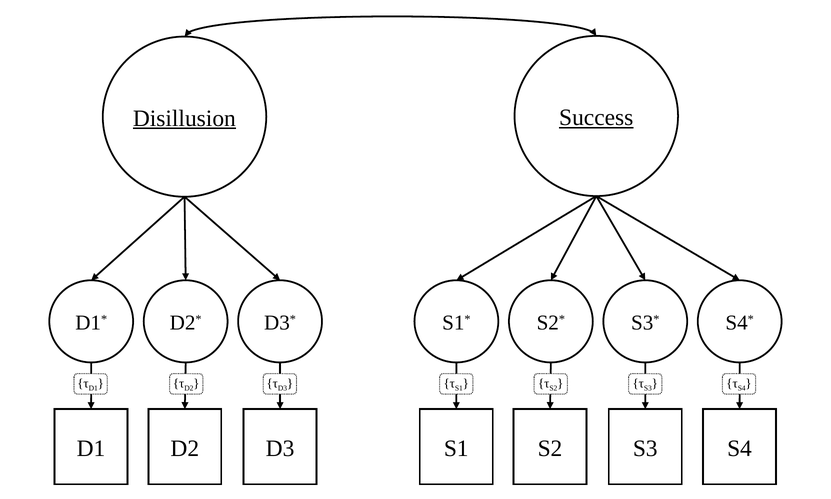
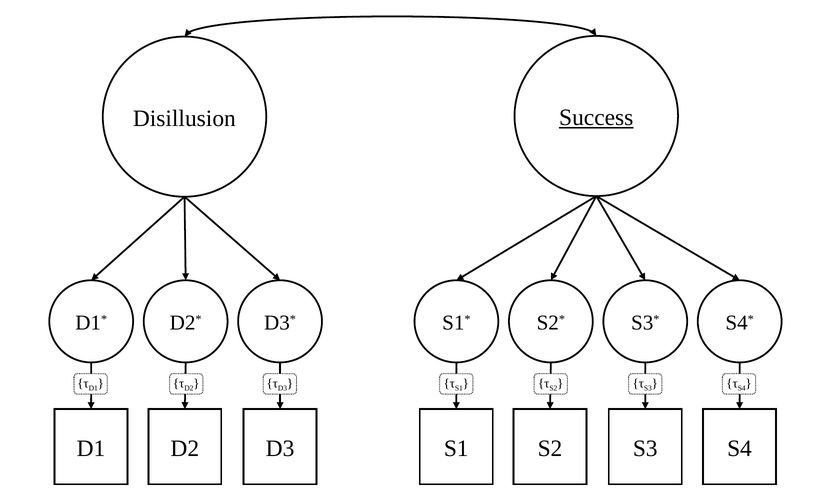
Disillusion underline: present -> none
